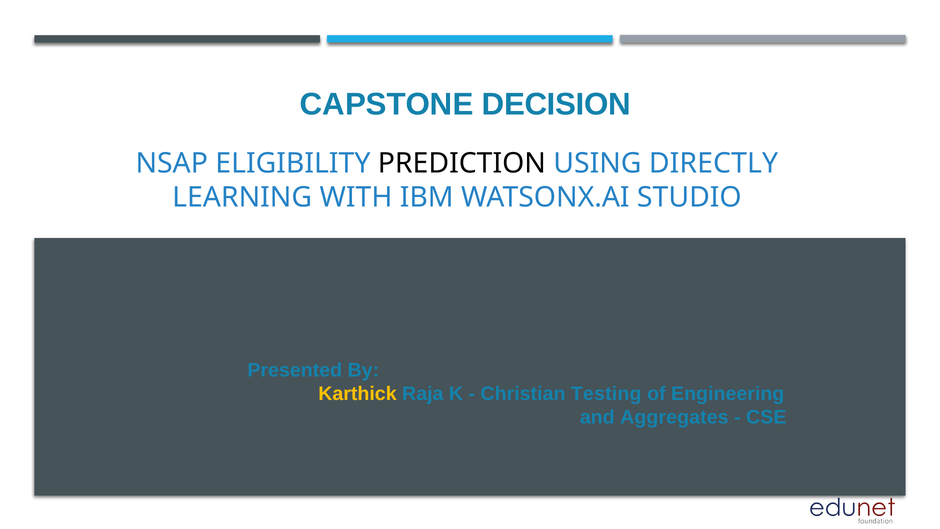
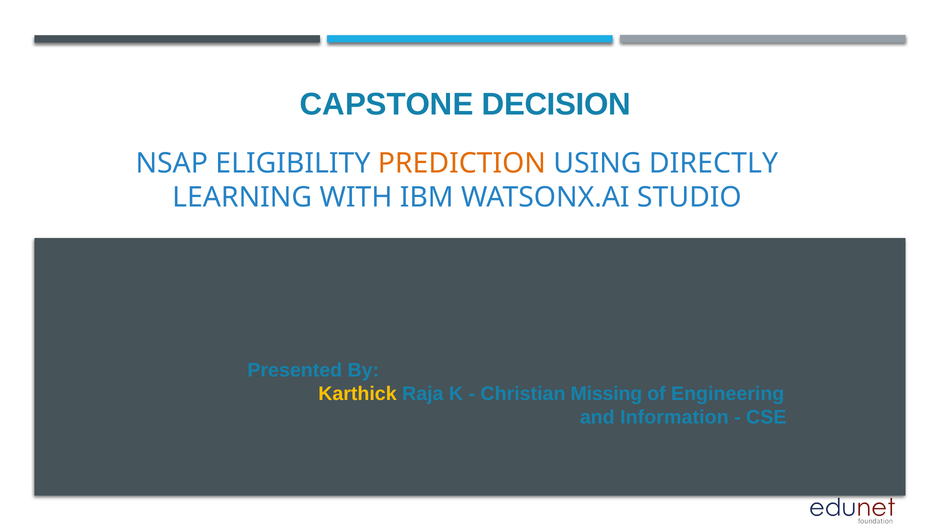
PREDICTION colour: black -> orange
Testing: Testing -> Missing
Aggregates: Aggregates -> Information
